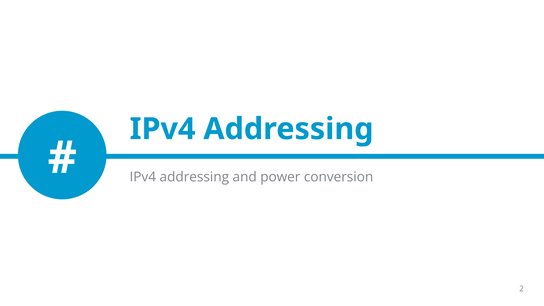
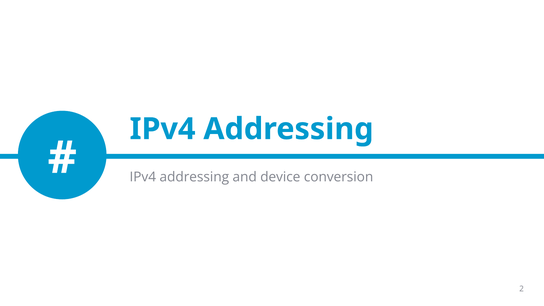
power: power -> device
